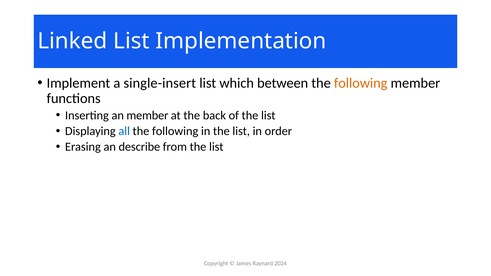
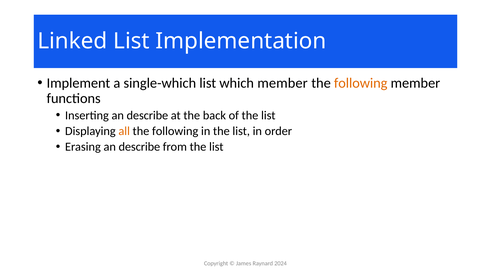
single-insert: single-insert -> single-which
which between: between -> member
Inserting an member: member -> describe
all colour: blue -> orange
